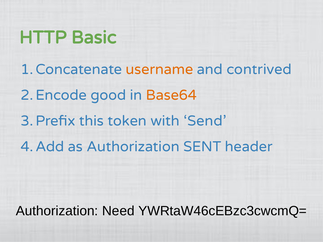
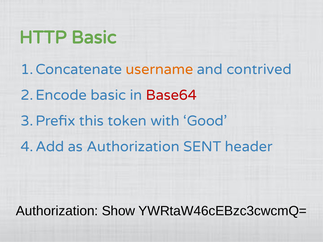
good at (108, 95): good -> basic
Base64 colour: orange -> red
Send: Send -> Good
Need: Need -> Show
